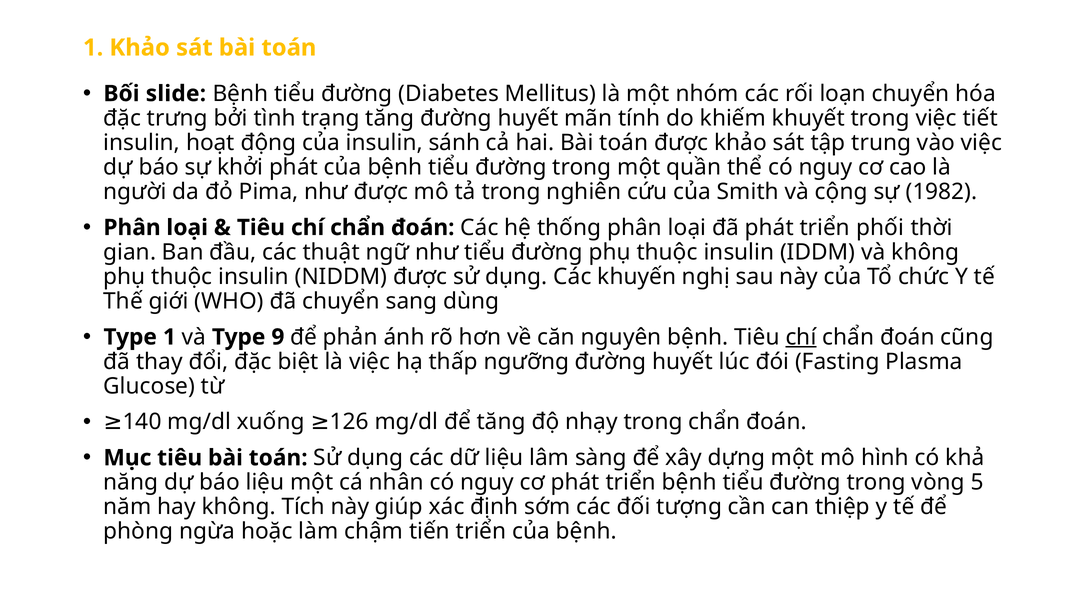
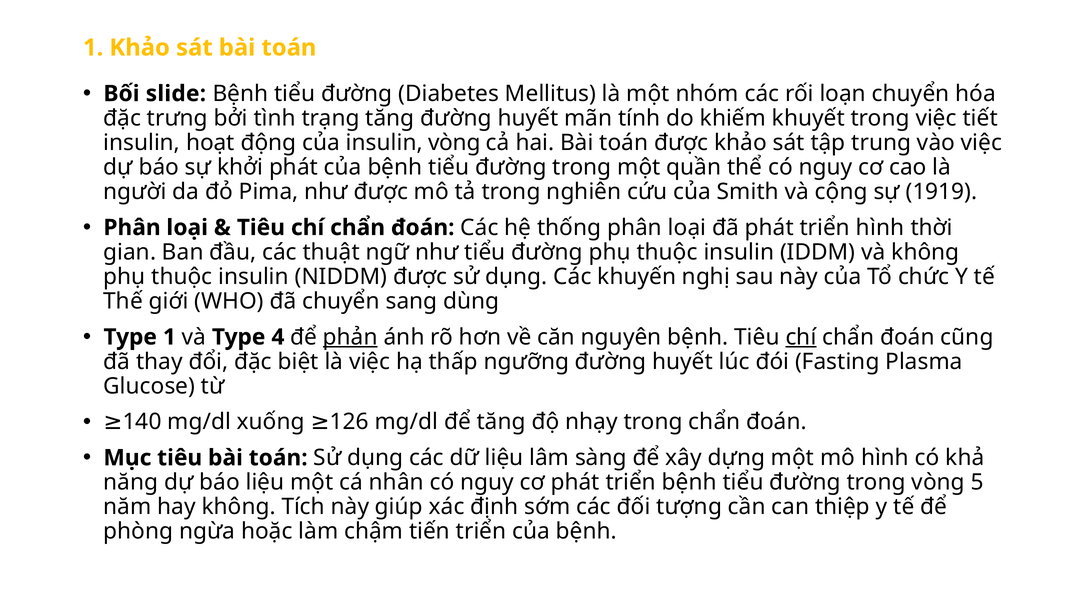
insulin sánh: sánh -> vòng
1982: 1982 -> 1919
triển phối: phối -> hình
9: 9 -> 4
phản underline: none -> present
